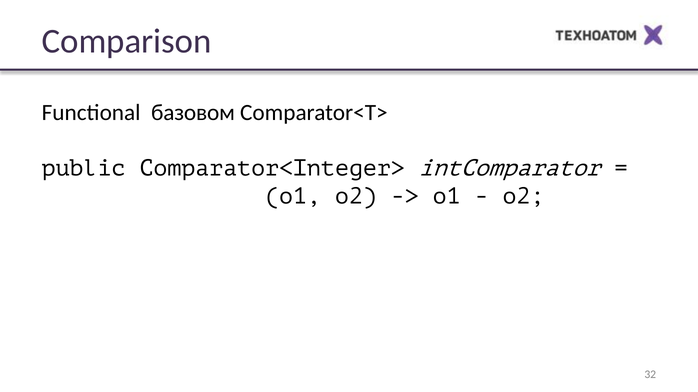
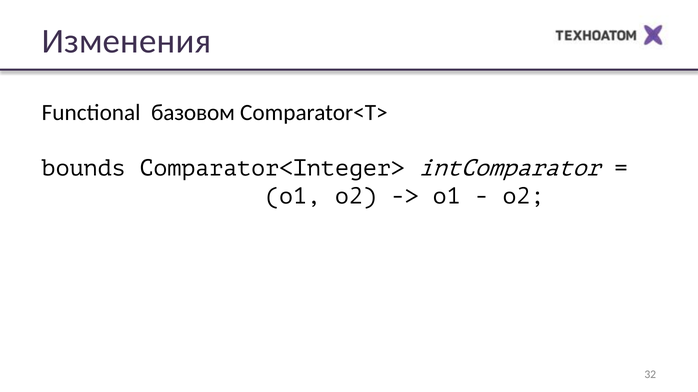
Comparison: Comparison -> Изменения
public: public -> bounds
